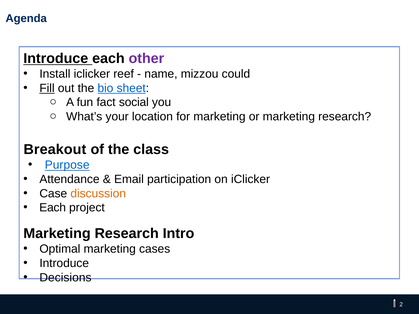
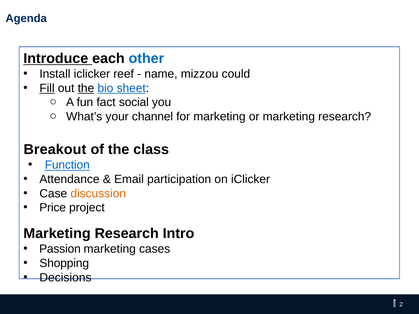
other colour: purple -> blue
the at (86, 88) underline: none -> present
location: location -> channel
Purpose: Purpose -> Function
Each at (53, 208): Each -> Price
Optimal: Optimal -> Passion
Introduce at (64, 264): Introduce -> Shopping
